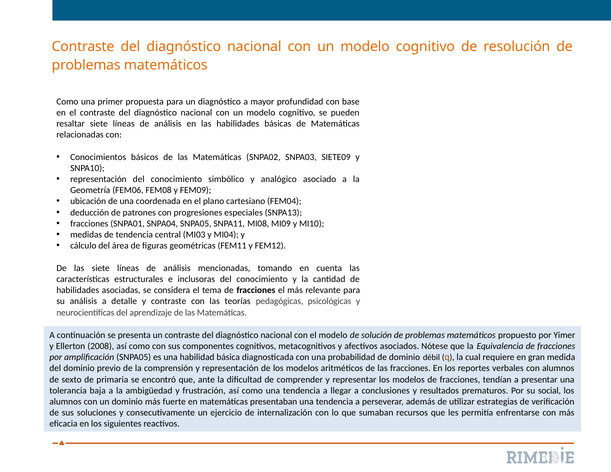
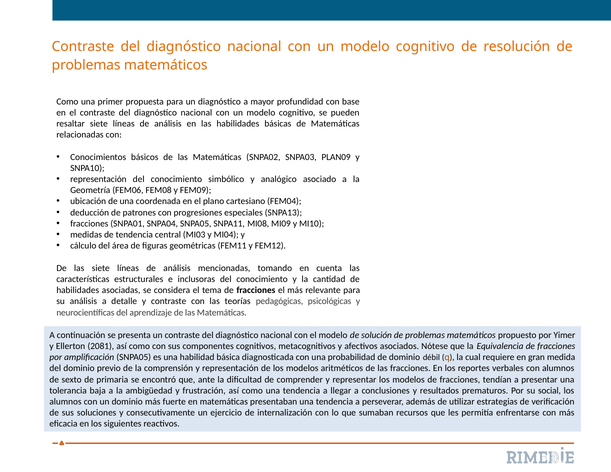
SIETE09: SIETE09 -> PLAN09
2008: 2008 -> 2081
